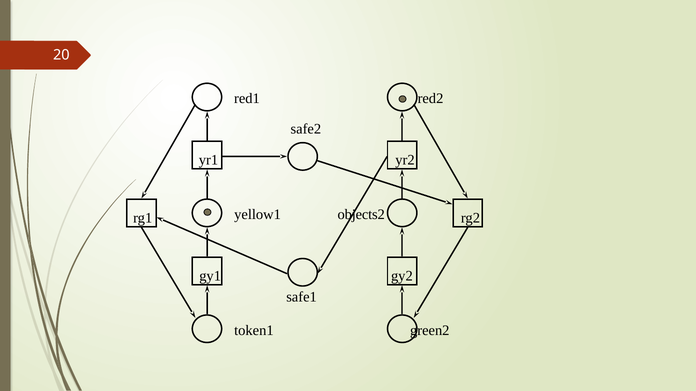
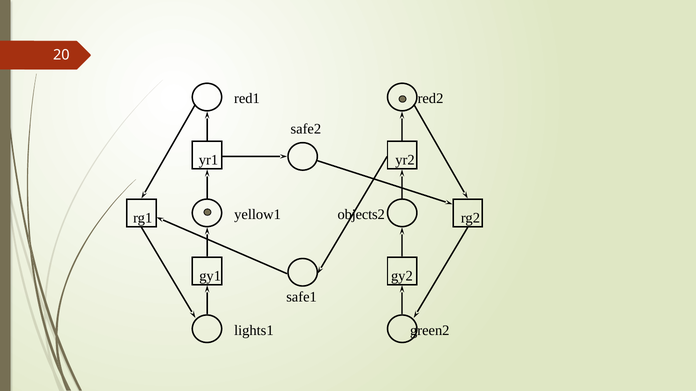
token1: token1 -> lights1
